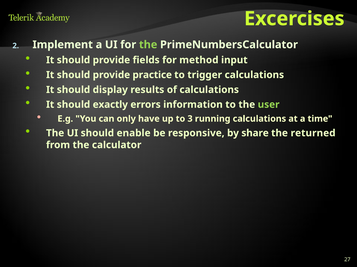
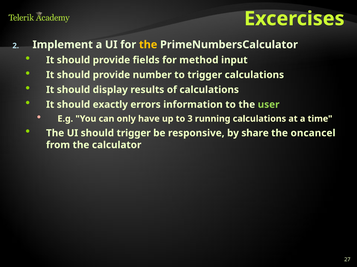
the at (148, 45) colour: light green -> yellow
practice: practice -> number
should enable: enable -> trigger
returned: returned -> oncancel
